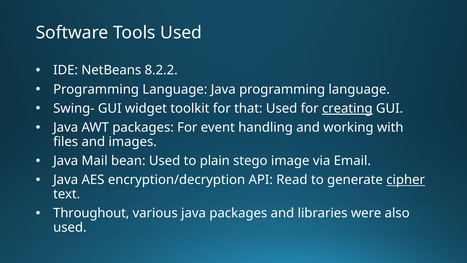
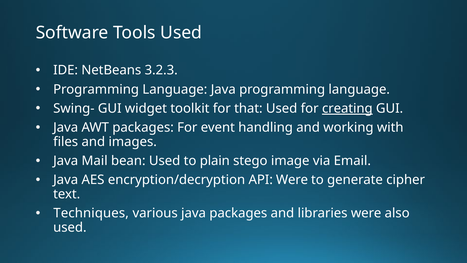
8.2.2: 8.2.2 -> 3.2.3
API Read: Read -> Were
cipher underline: present -> none
Throughout: Throughout -> Techniques
